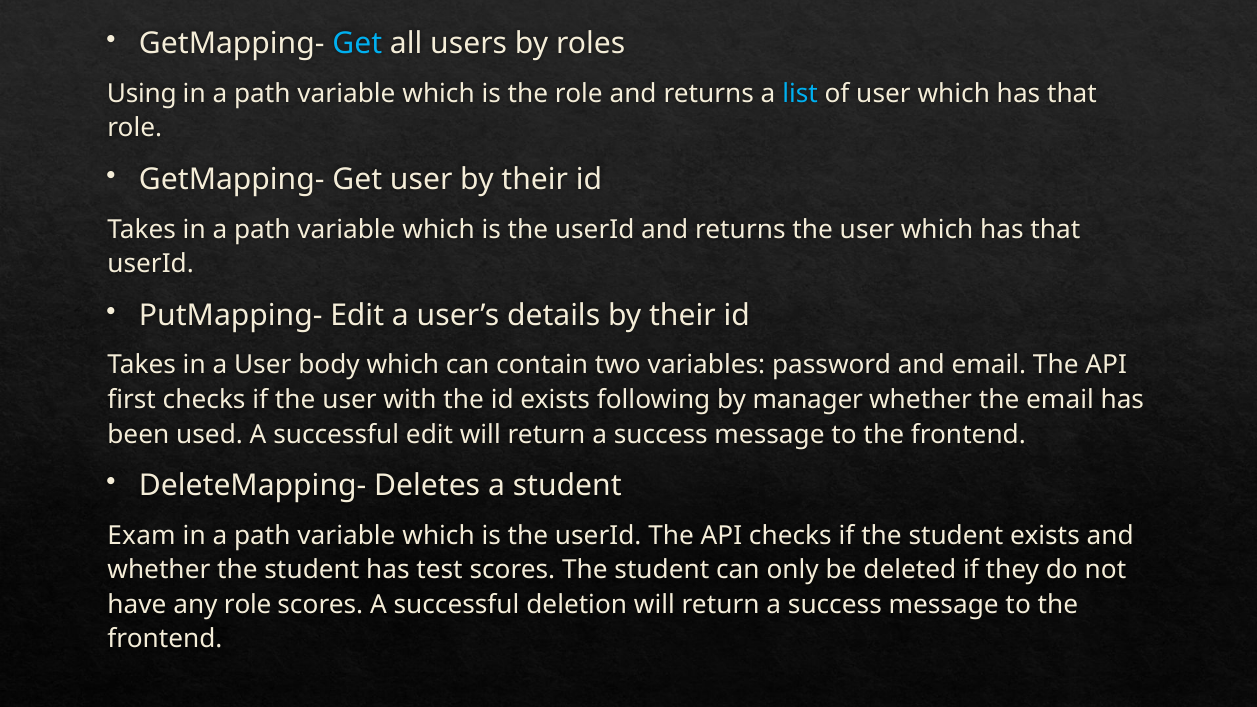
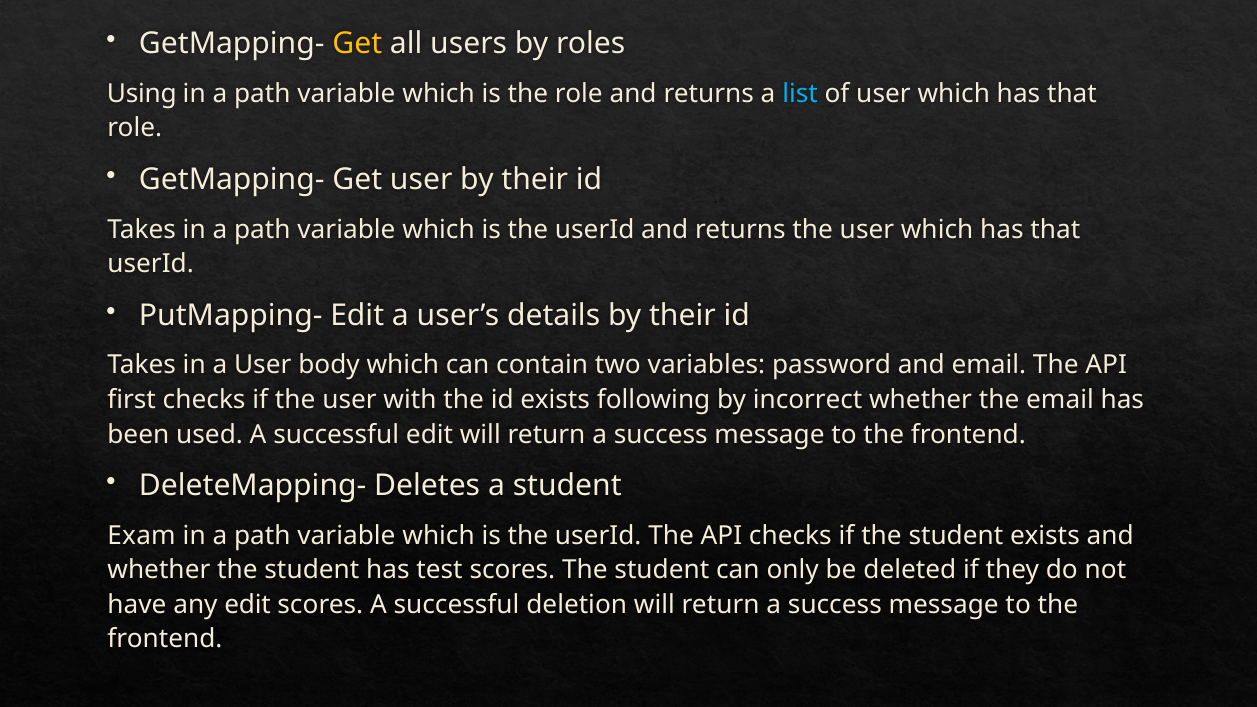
Get at (357, 44) colour: light blue -> yellow
manager: manager -> incorrect
any role: role -> edit
